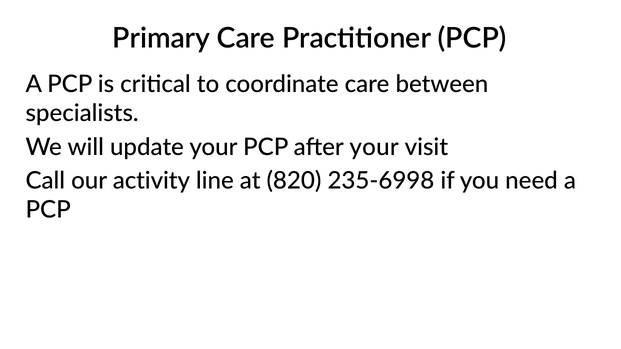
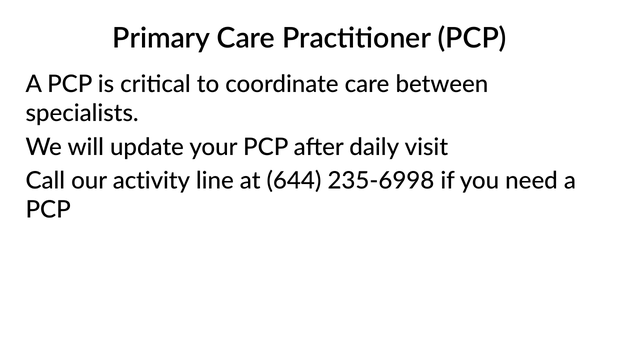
after your: your -> daily
820: 820 -> 644
